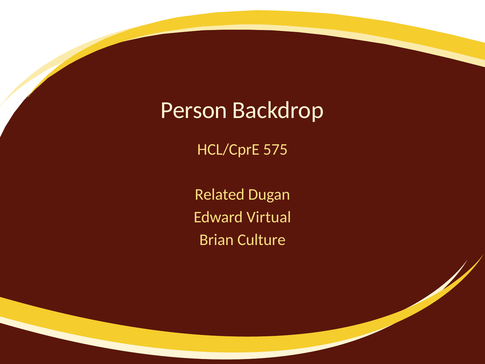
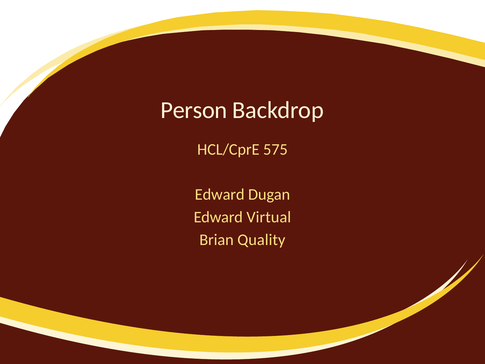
Related at (220, 195): Related -> Edward
Culture: Culture -> Quality
